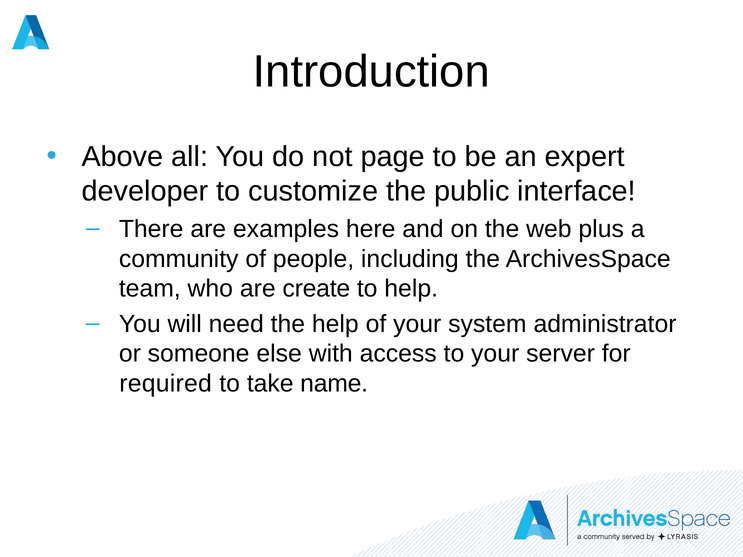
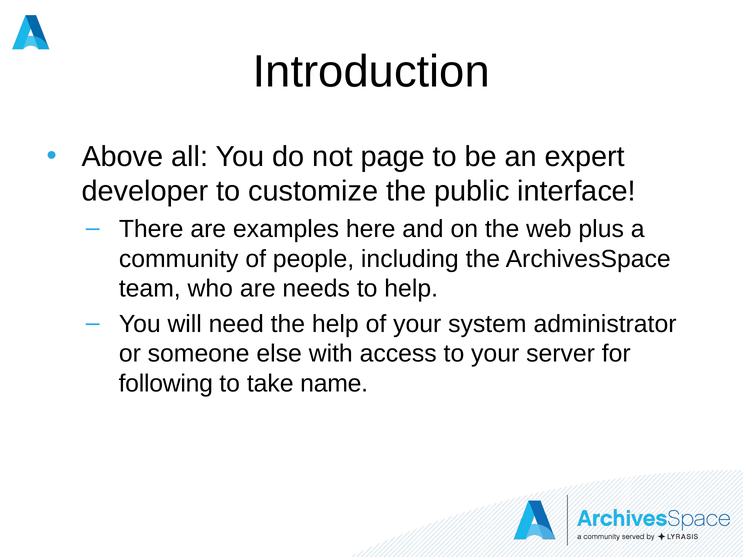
create: create -> needs
required: required -> following
